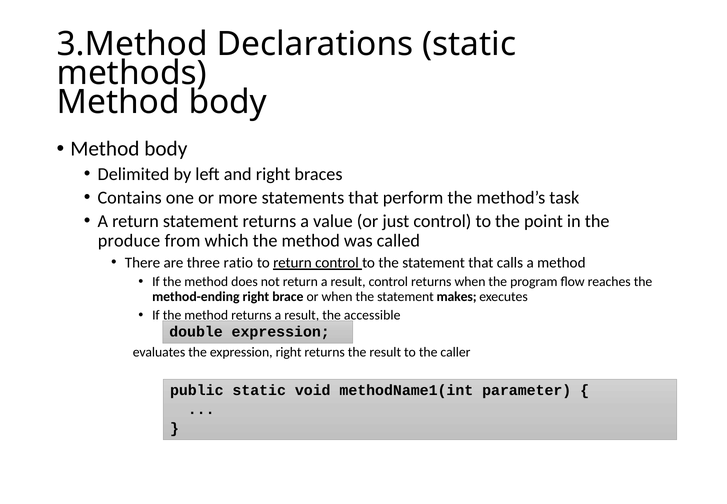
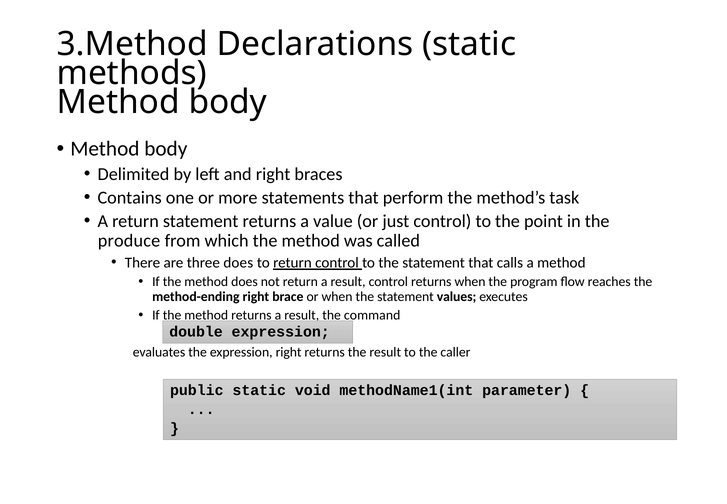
three ratio: ratio -> does
makes: makes -> values
accessible: accessible -> command
